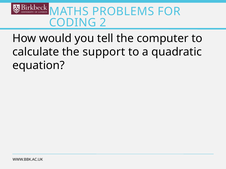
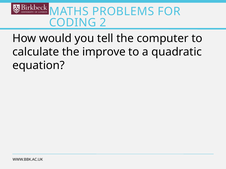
support: support -> improve
